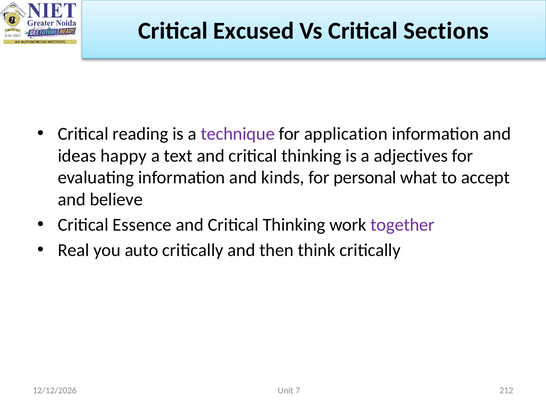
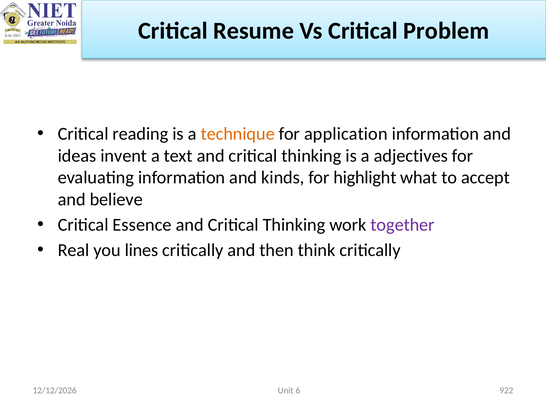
Excused: Excused -> Resume
Sections: Sections -> Problem
technique colour: purple -> orange
happy: happy -> invent
personal: personal -> highlight
auto: auto -> lines
212: 212 -> 922
7: 7 -> 6
